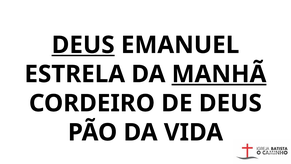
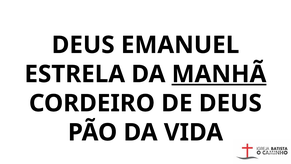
DEUS at (83, 45) underline: present -> none
